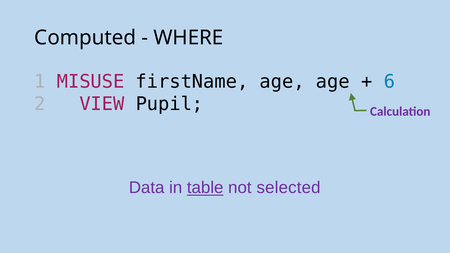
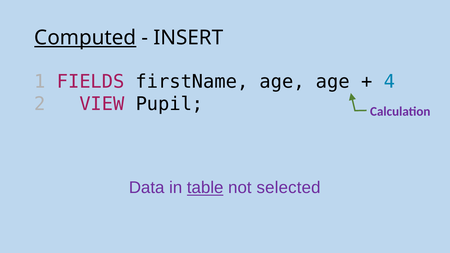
Computed underline: none -> present
WHERE: WHERE -> INSERT
MISUSE: MISUSE -> FIELDS
6: 6 -> 4
